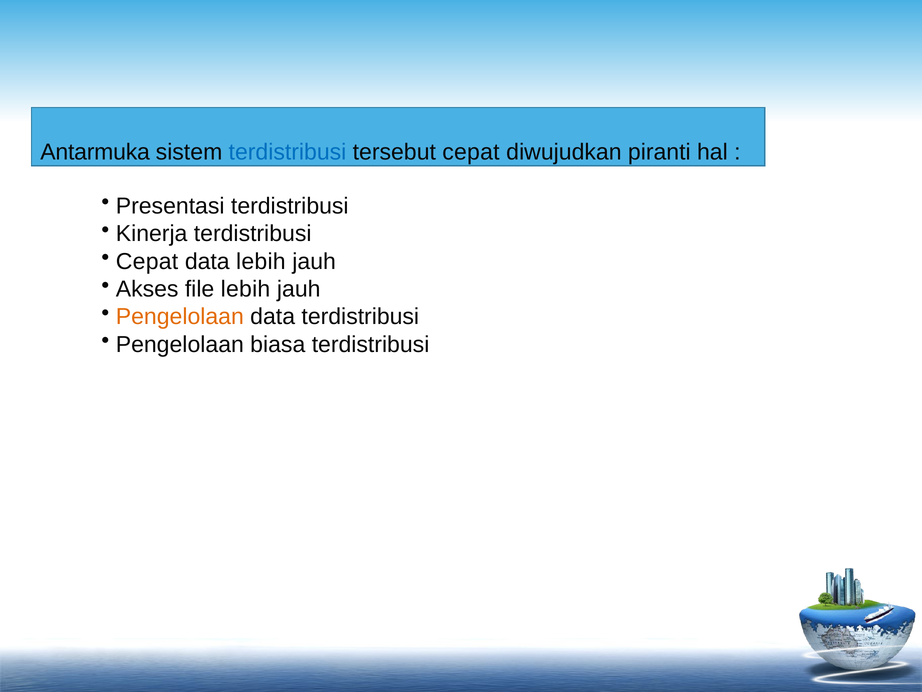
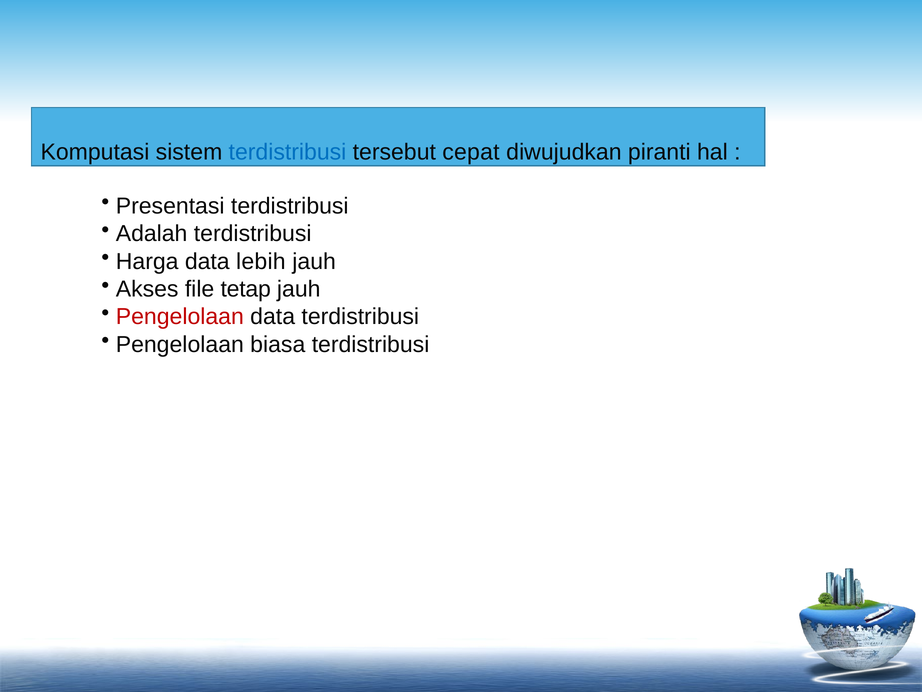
Antarmuka: Antarmuka -> Komputasi
Kinerja: Kinerja -> Adalah
Cepat at (147, 261): Cepat -> Harga
file lebih: lebih -> tetap
Pengelolaan at (180, 317) colour: orange -> red
